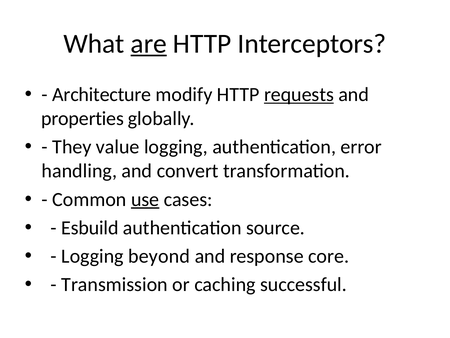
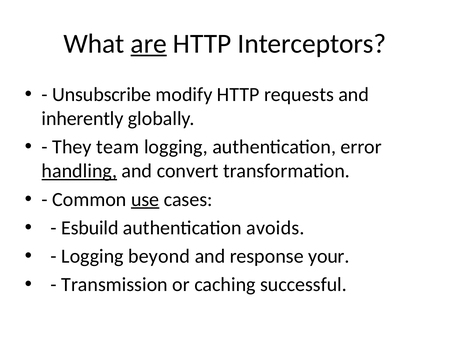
Architecture: Architecture -> Unsubscribe
requests underline: present -> none
properties: properties -> inherently
value: value -> team
handling underline: none -> present
source: source -> avoids
core: core -> your
